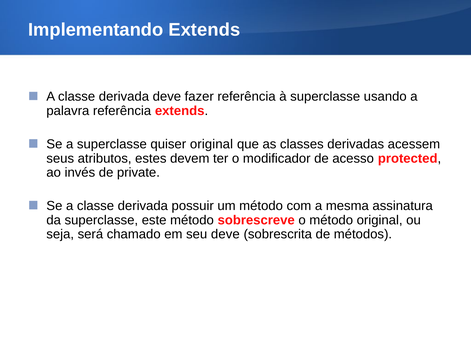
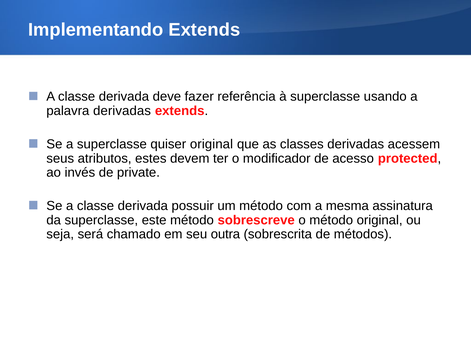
palavra referência: referência -> derivadas
seu deve: deve -> outra
